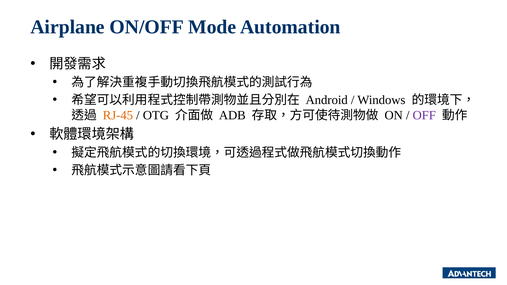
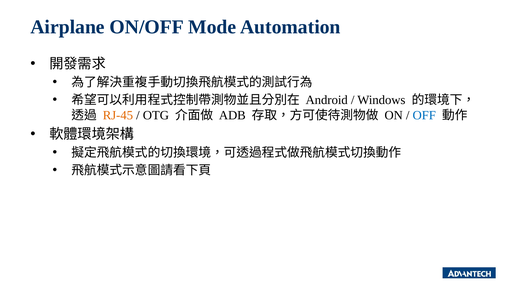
OFF colour: purple -> blue
